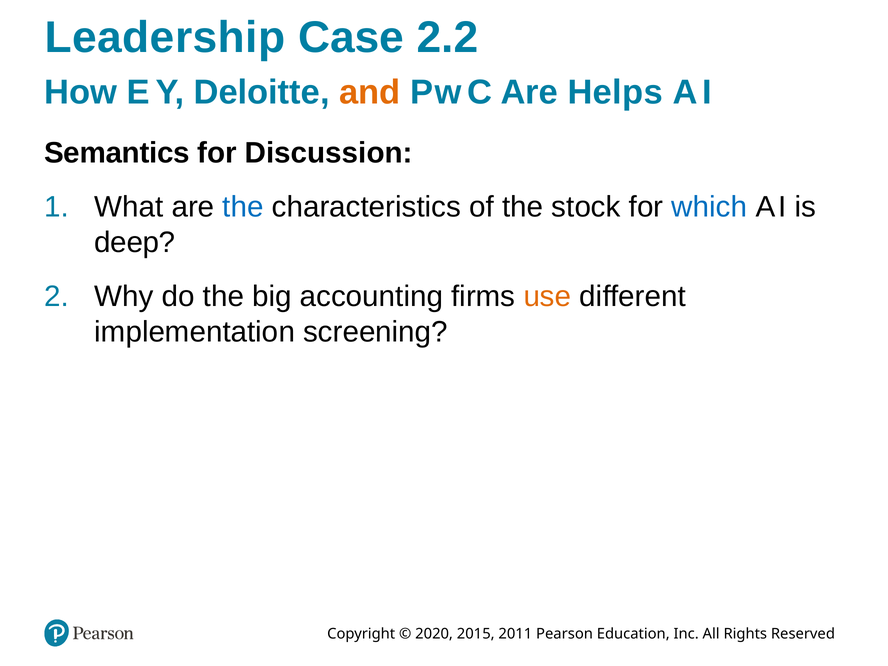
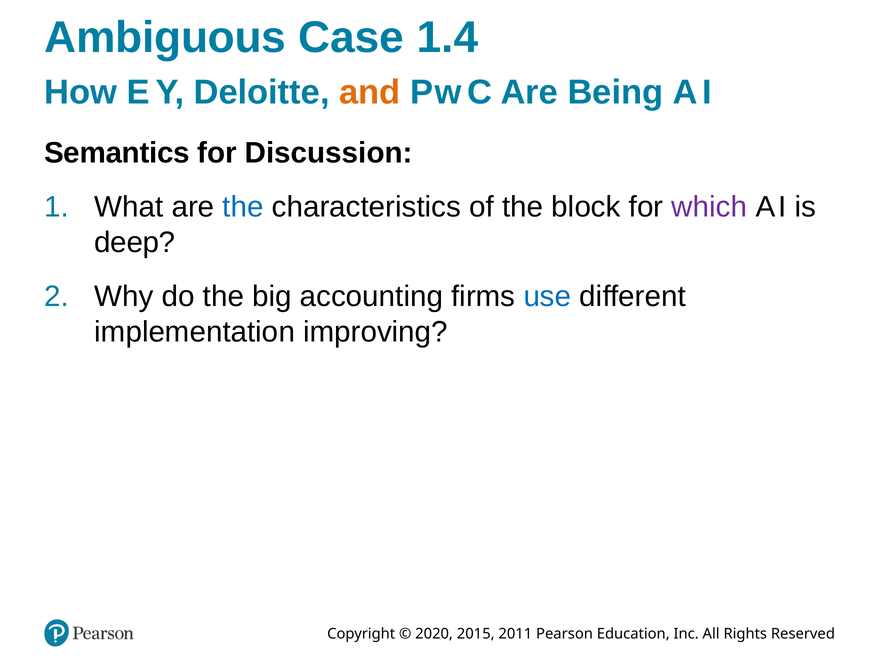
Leadership: Leadership -> Ambiguous
2.2: 2.2 -> 1.4
Helps: Helps -> Being
stock: stock -> block
which colour: blue -> purple
use colour: orange -> blue
screening: screening -> improving
